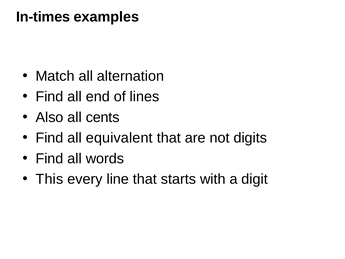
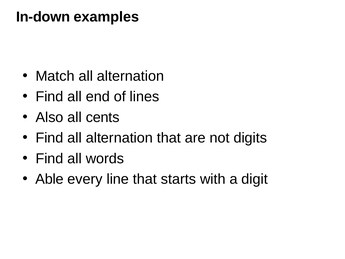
In-times: In-times -> In-down
Find all equivalent: equivalent -> alternation
This: This -> Able
